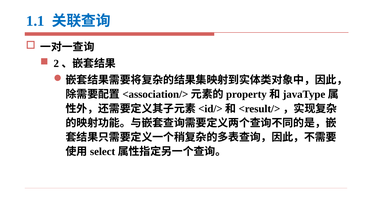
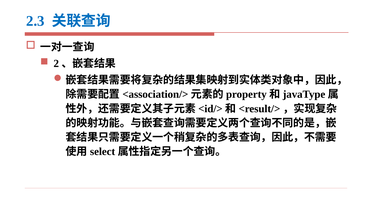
1.1: 1.1 -> 2.3
